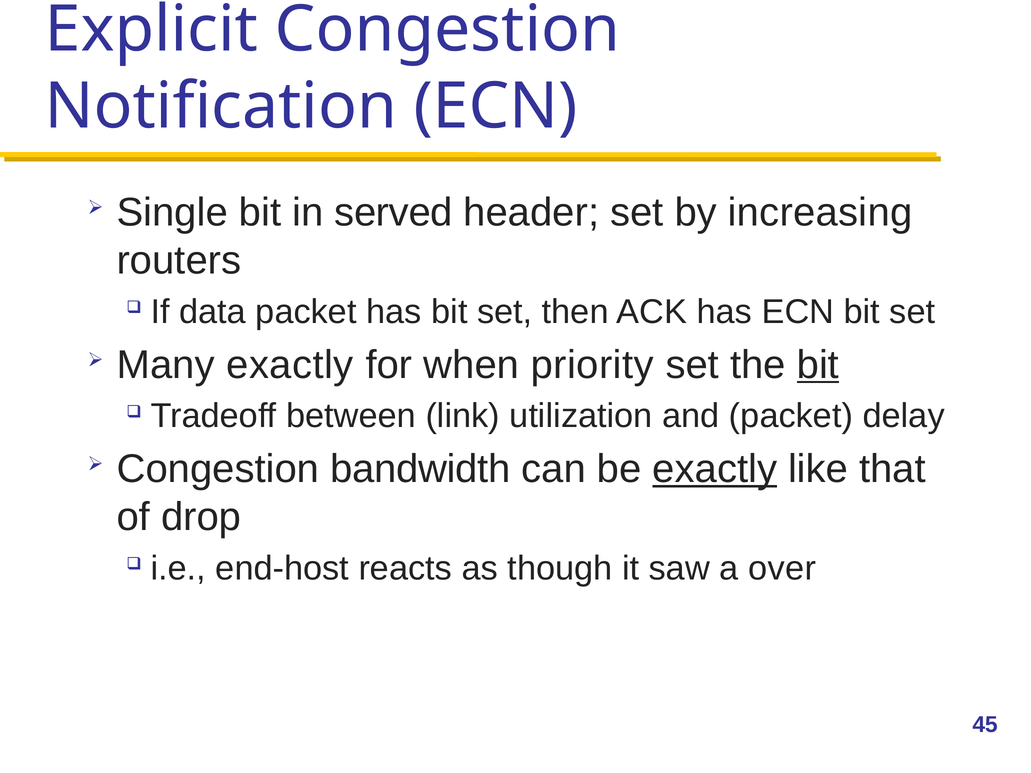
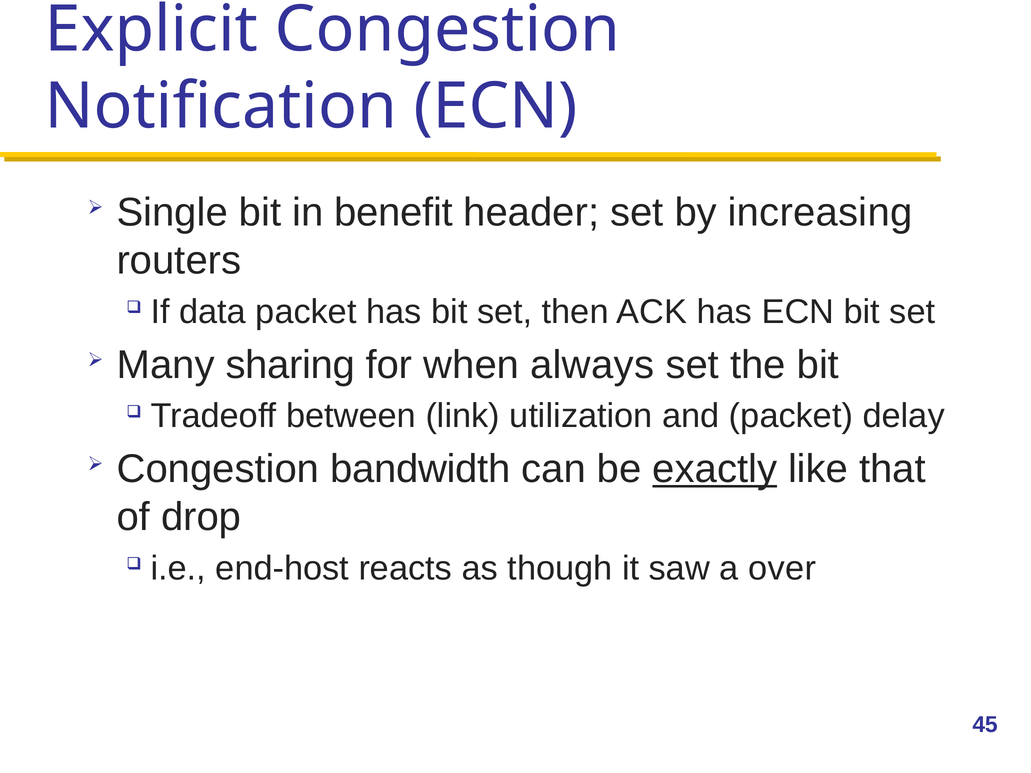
served: served -> benefit
Many exactly: exactly -> sharing
priority: priority -> always
bit at (818, 365) underline: present -> none
